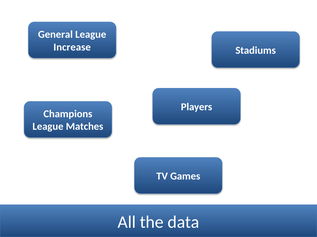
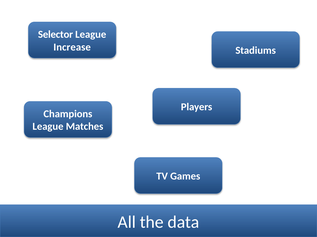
General: General -> Selector
